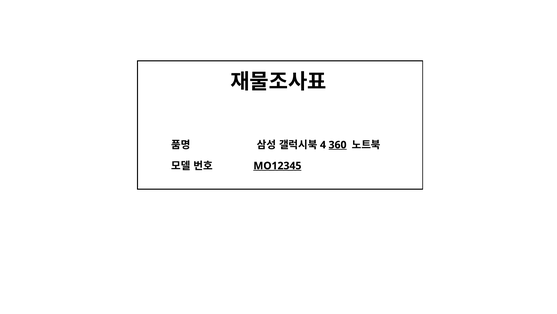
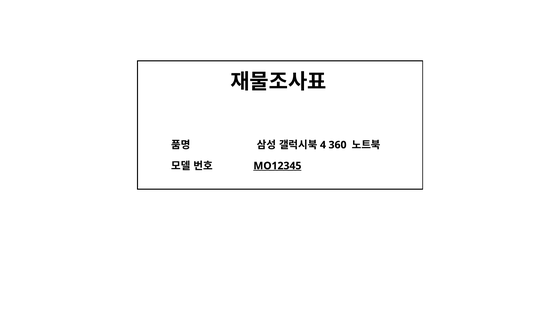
360 underline: present -> none
